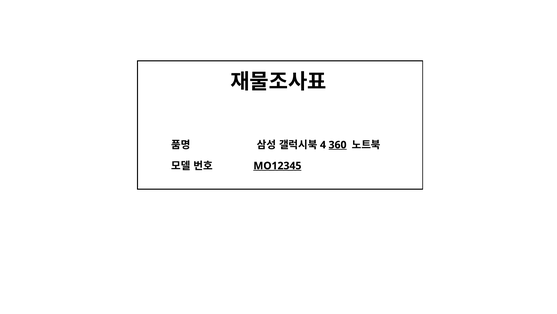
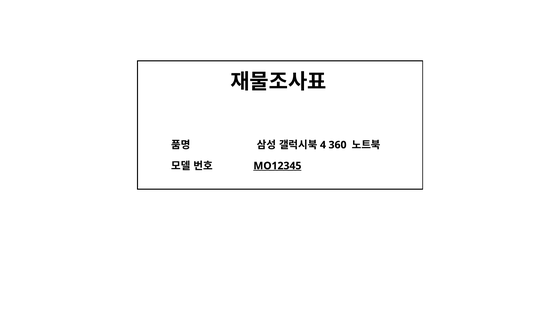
360 underline: present -> none
